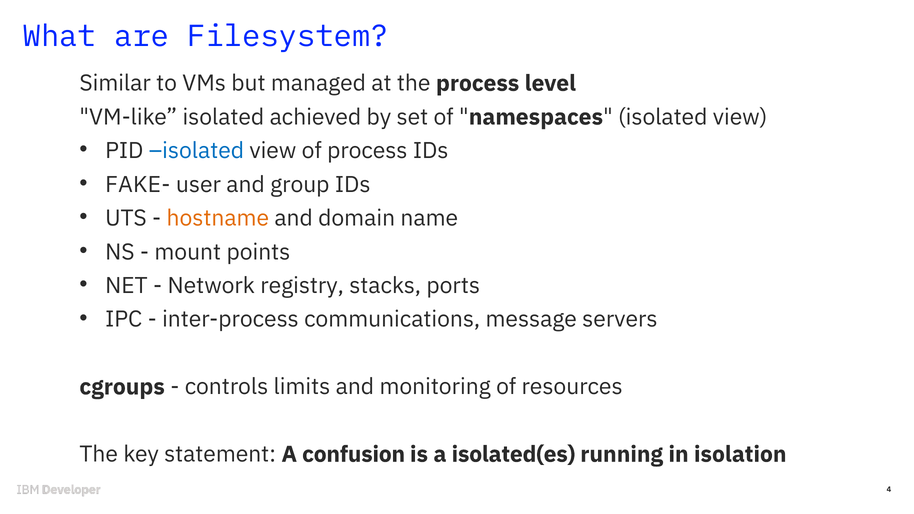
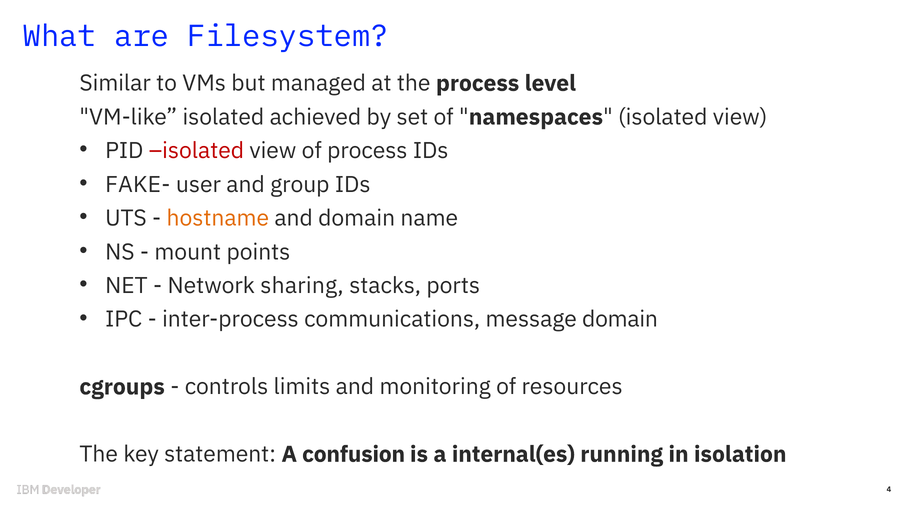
isolated at (196, 151) colour: blue -> red
registry: registry -> sharing
message servers: servers -> domain
isolated(es: isolated(es -> internal(es
